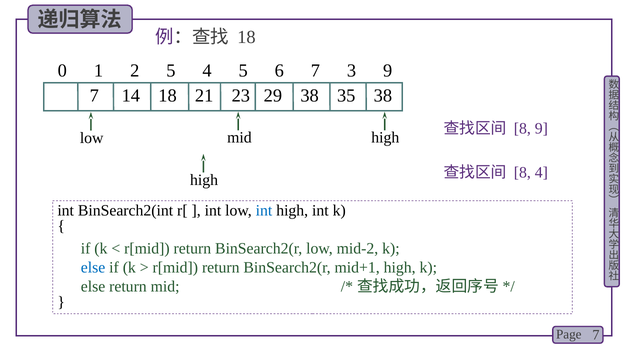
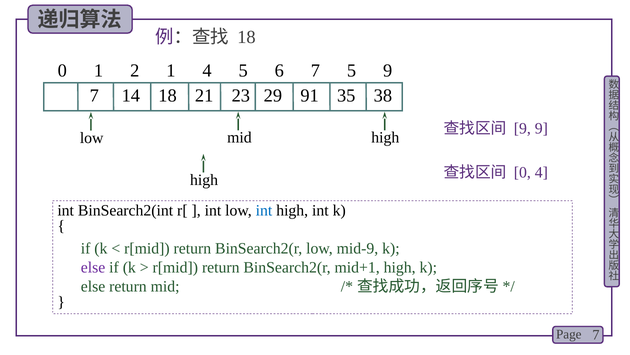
2 5: 5 -> 1
7 3: 3 -> 5
29 38: 38 -> 91
8 at (522, 128): 8 -> 9
8 at (522, 172): 8 -> 0
mid-2: mid-2 -> mid-9
else at (93, 267) colour: blue -> purple
